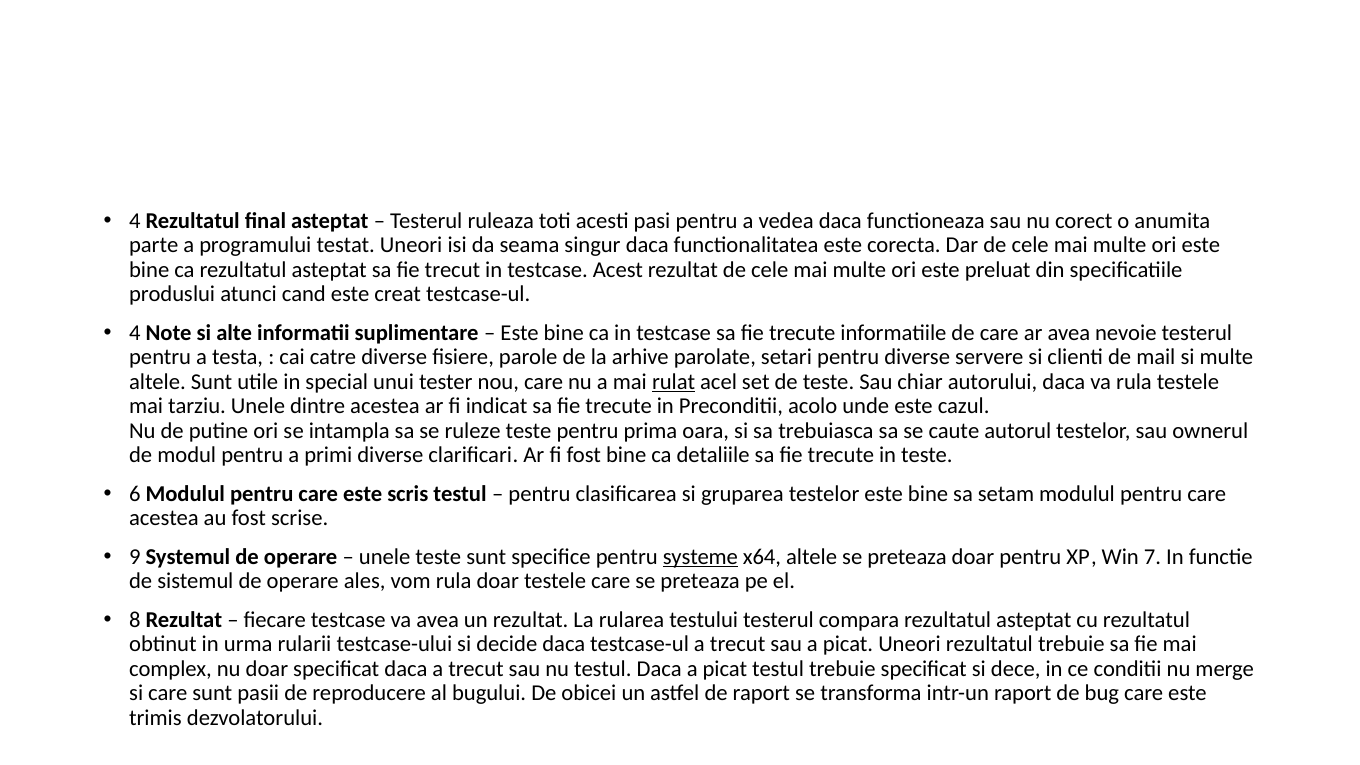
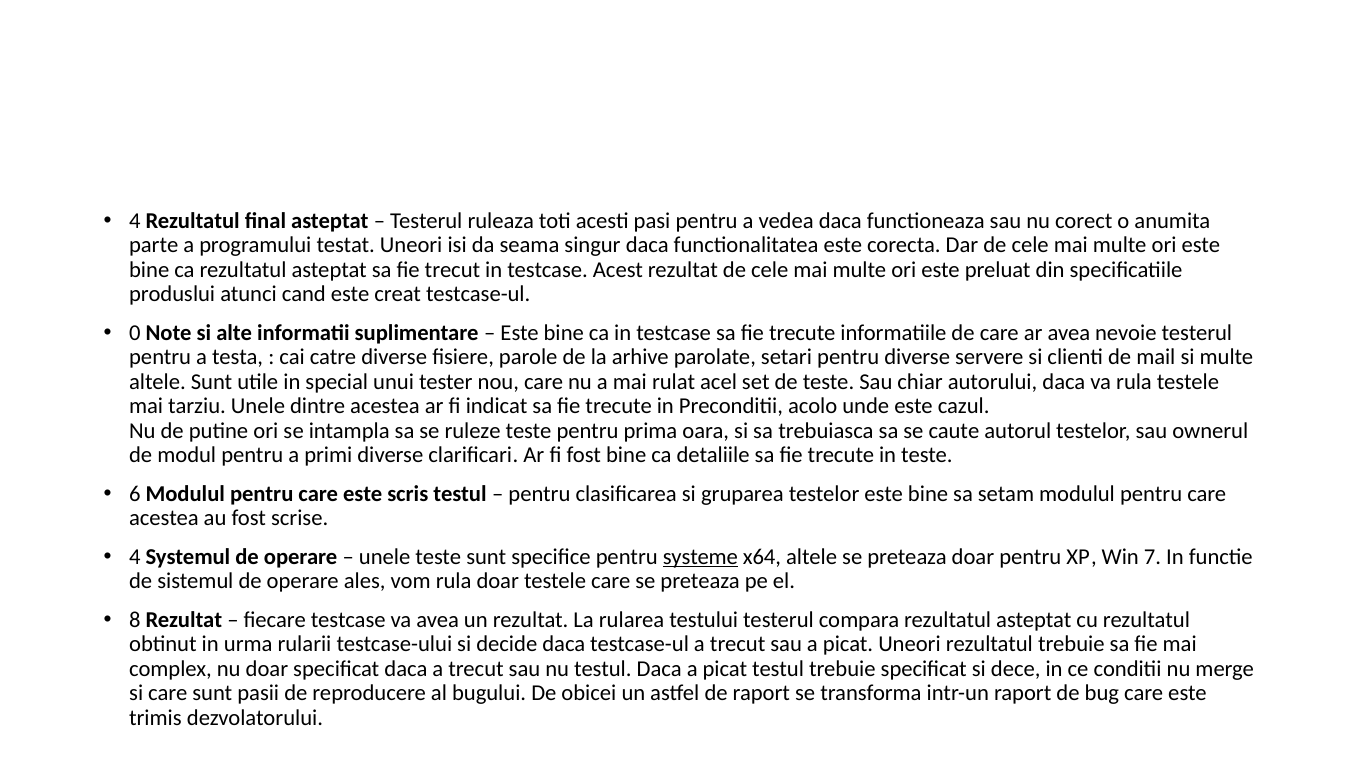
4 at (135, 333): 4 -> 0
rulat underline: present -> none
9 at (135, 557): 9 -> 4
